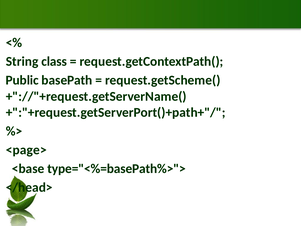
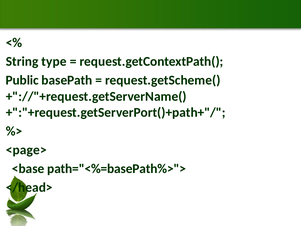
class: class -> type
type="<%=basePath%>">: type="<%=basePath%>"> -> path="<%=basePath%>">
